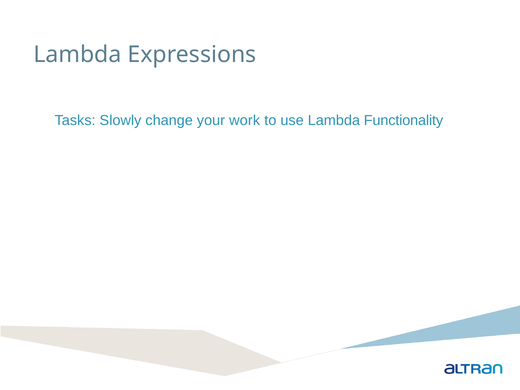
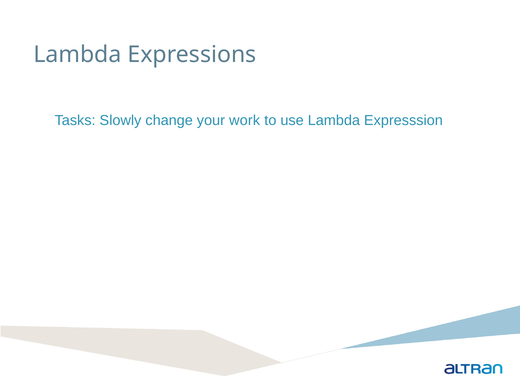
Functionality: Functionality -> Expresssion
